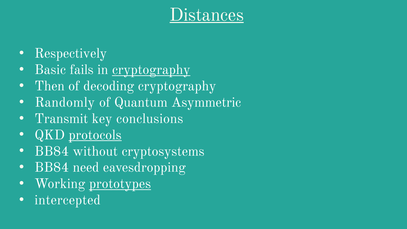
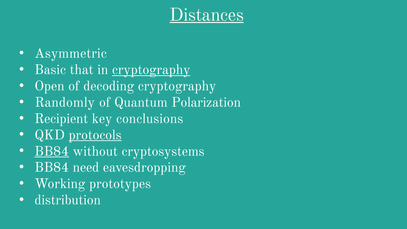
Respectively: Respectively -> Asymmetric
fails: fails -> that
Then: Then -> Open
Asymmetric: Asymmetric -> Polarization
Transmit: Transmit -> Recipient
BB84 at (52, 151) underline: none -> present
prototypes underline: present -> none
intercepted: intercepted -> distribution
